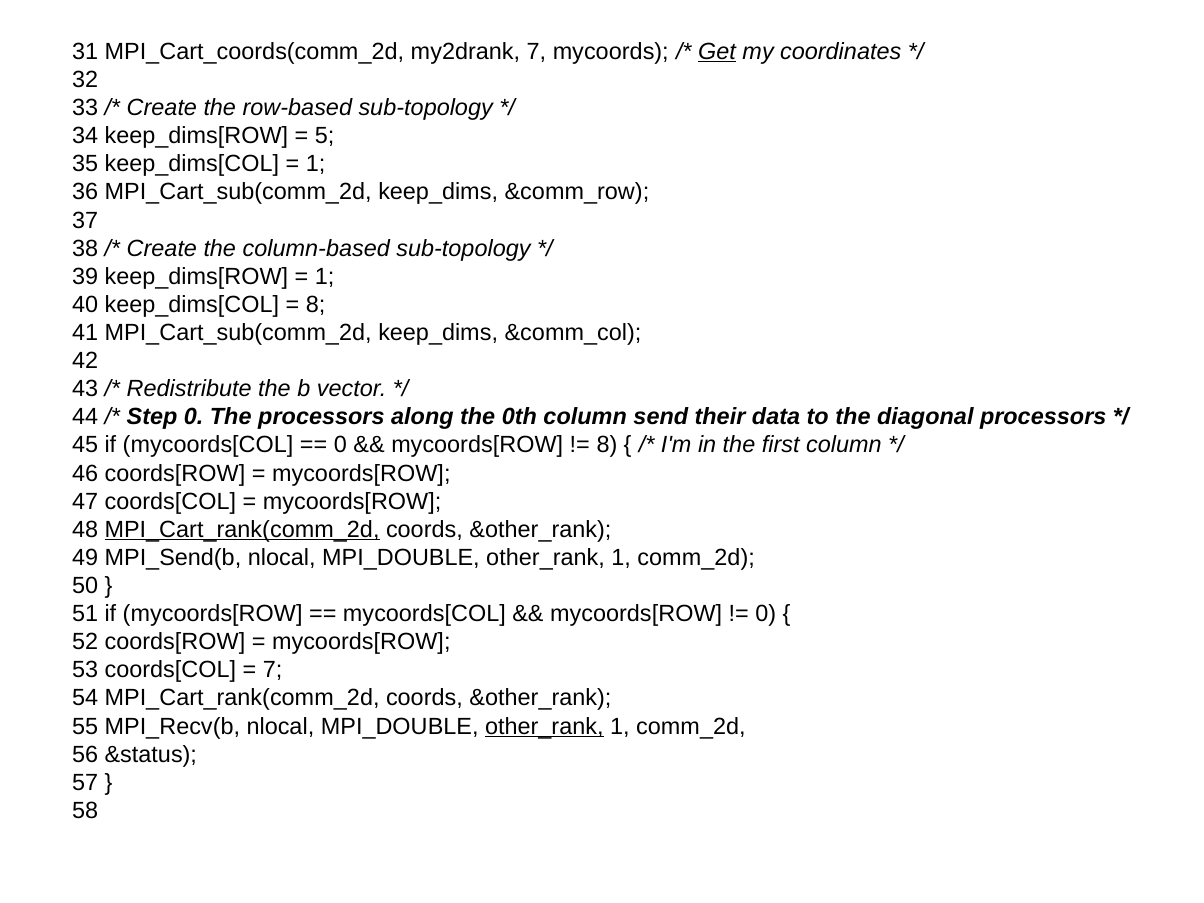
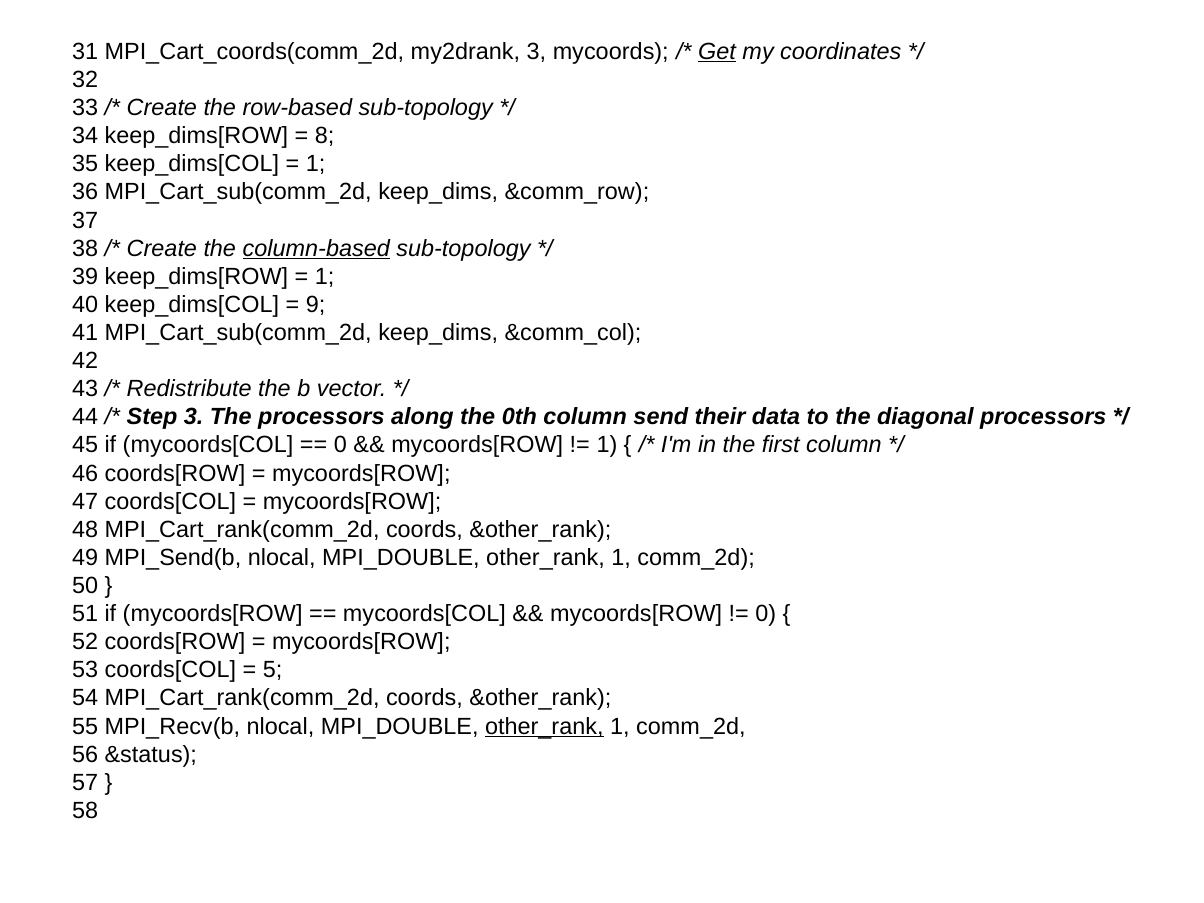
my2drank 7: 7 -> 3
5: 5 -> 8
column-based underline: none -> present
8 at (316, 305): 8 -> 9
Step 0: 0 -> 3
8 at (607, 445): 8 -> 1
MPI_Cart_rank(comm_2d at (242, 530) underline: present -> none
7 at (273, 670): 7 -> 5
